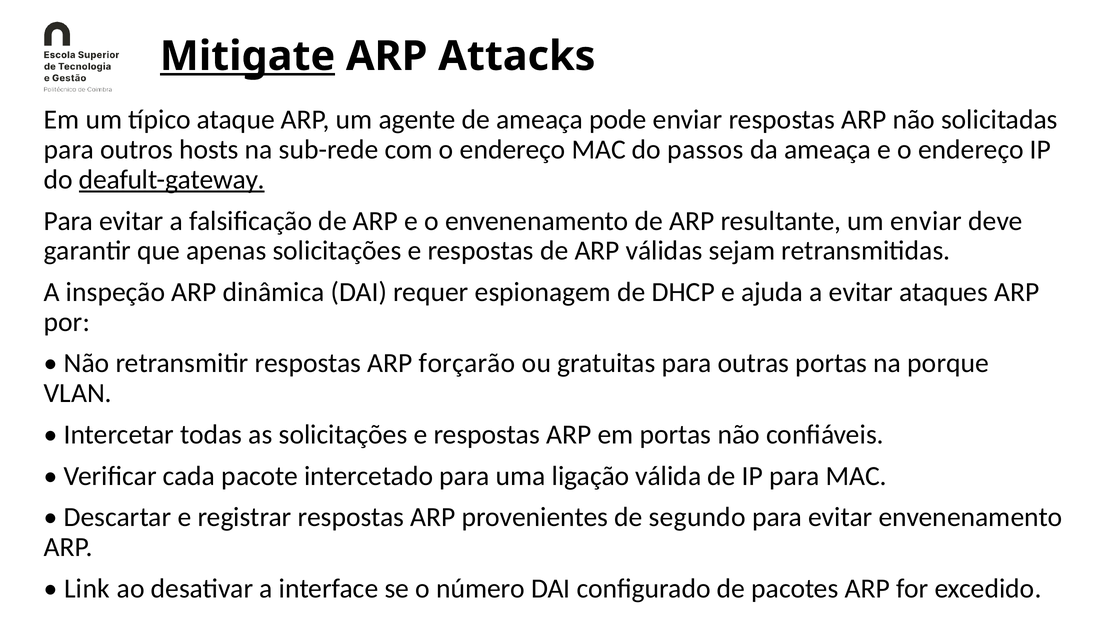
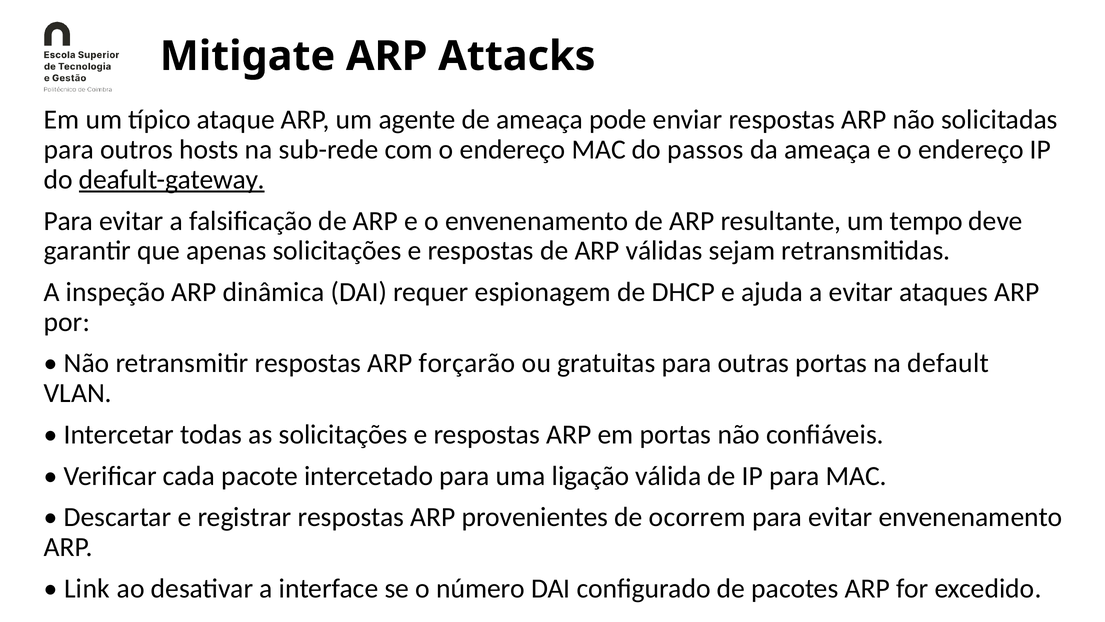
Mitigate underline: present -> none
um enviar: enviar -> tempo
porque: porque -> default
segundo: segundo -> ocorrem
